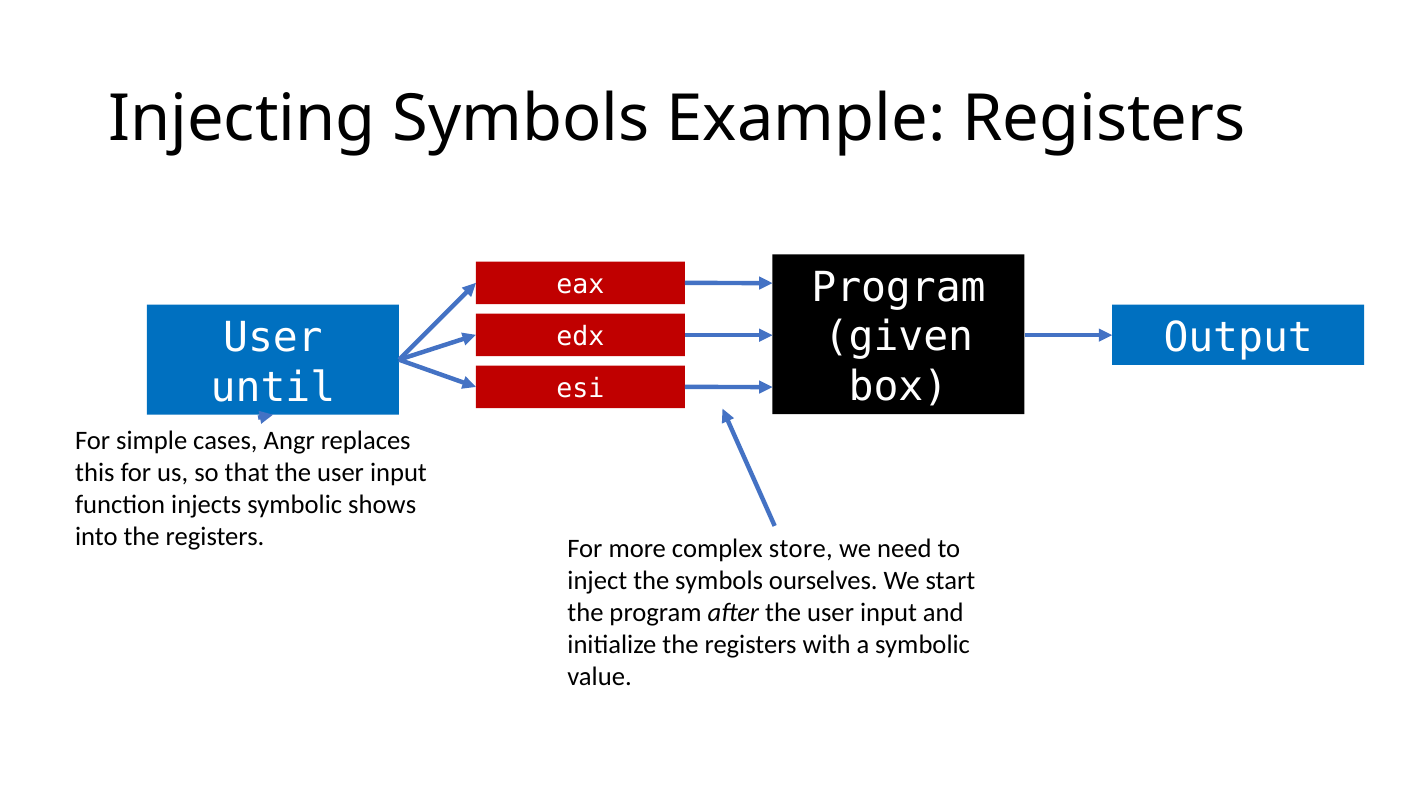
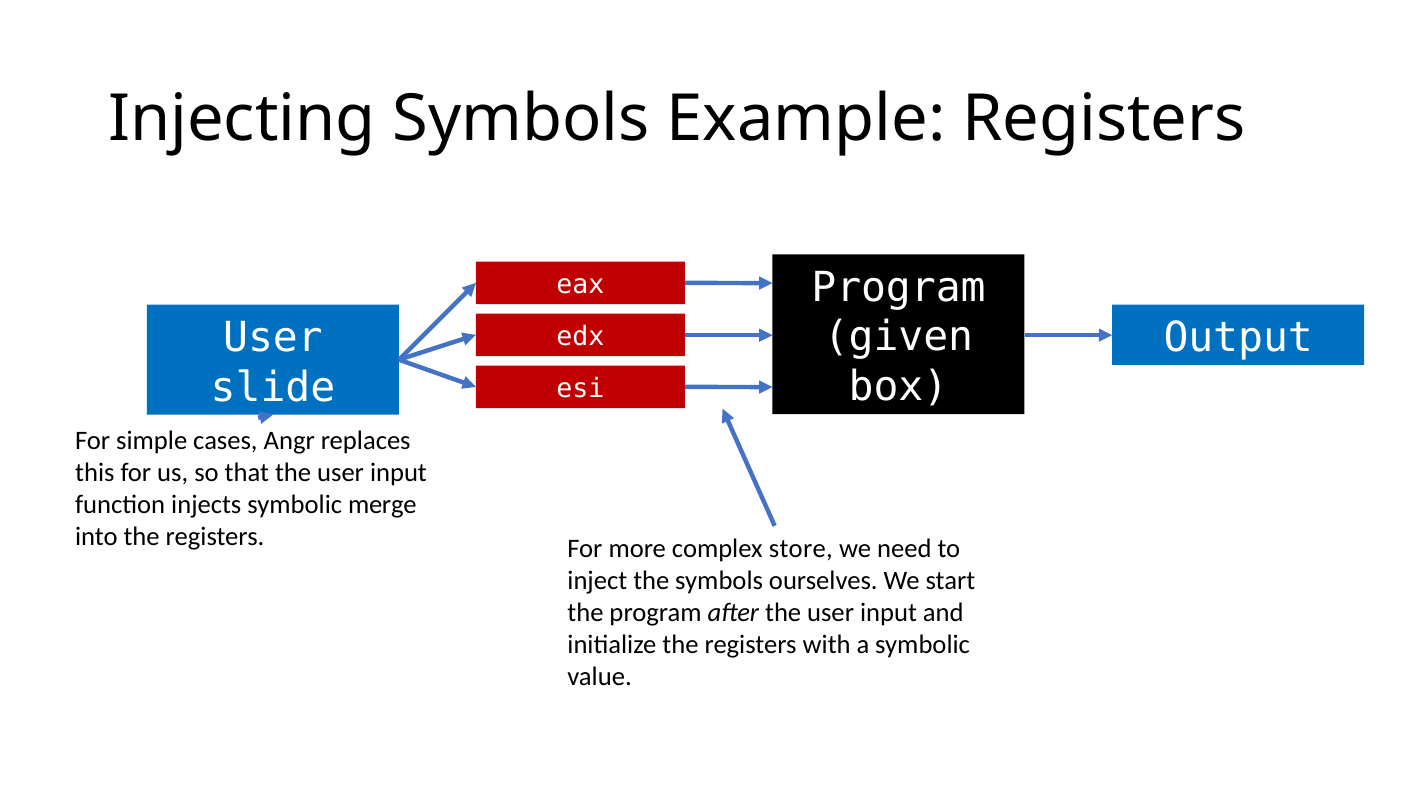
until: until -> slide
shows: shows -> merge
